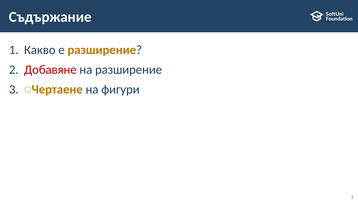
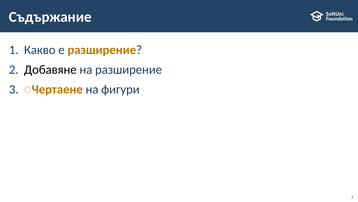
Добавяне colour: red -> black
